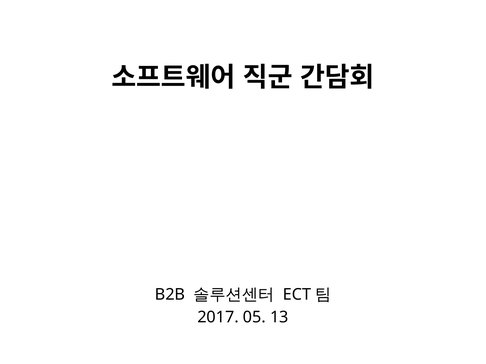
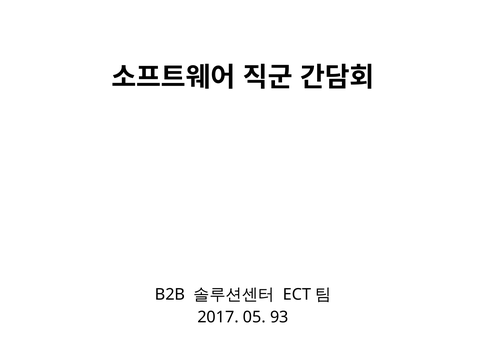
13: 13 -> 93
